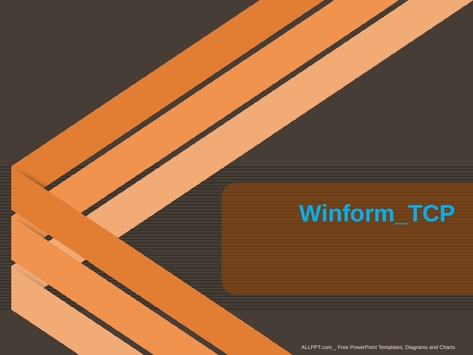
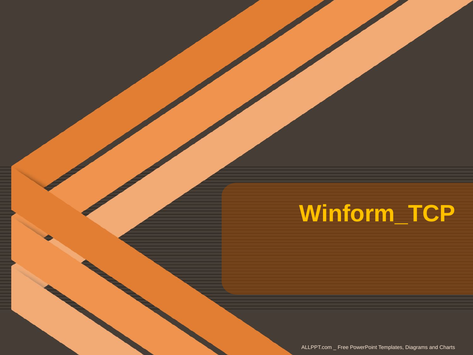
Winform_TCP colour: light blue -> yellow
